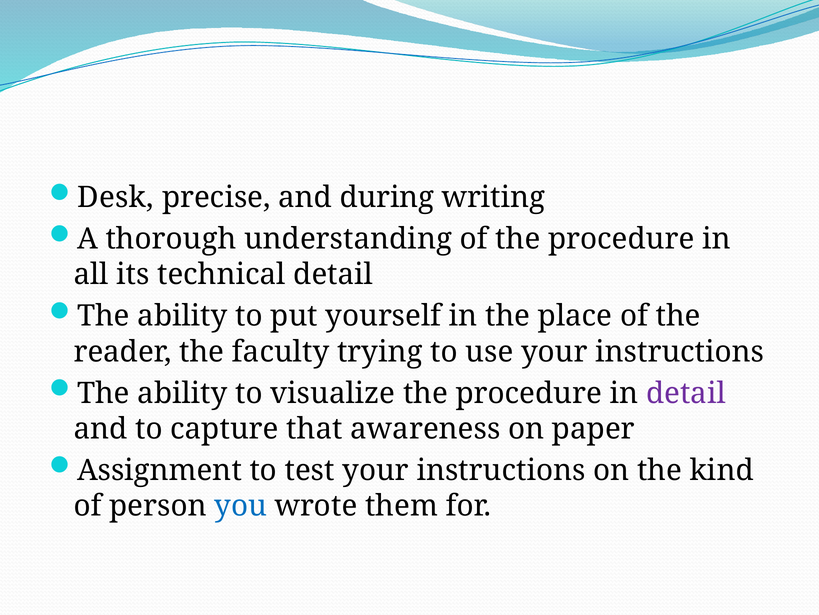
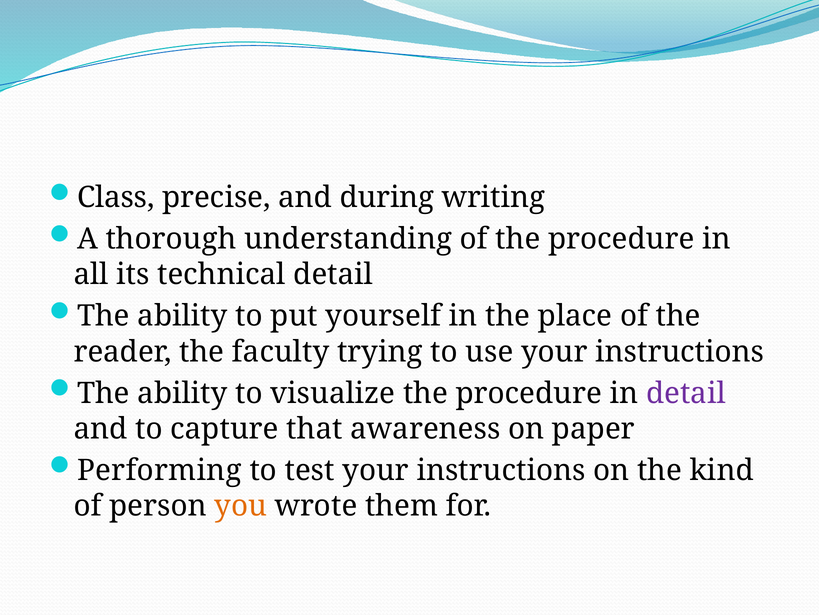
Desk: Desk -> Class
Assignment: Assignment -> Performing
you colour: blue -> orange
